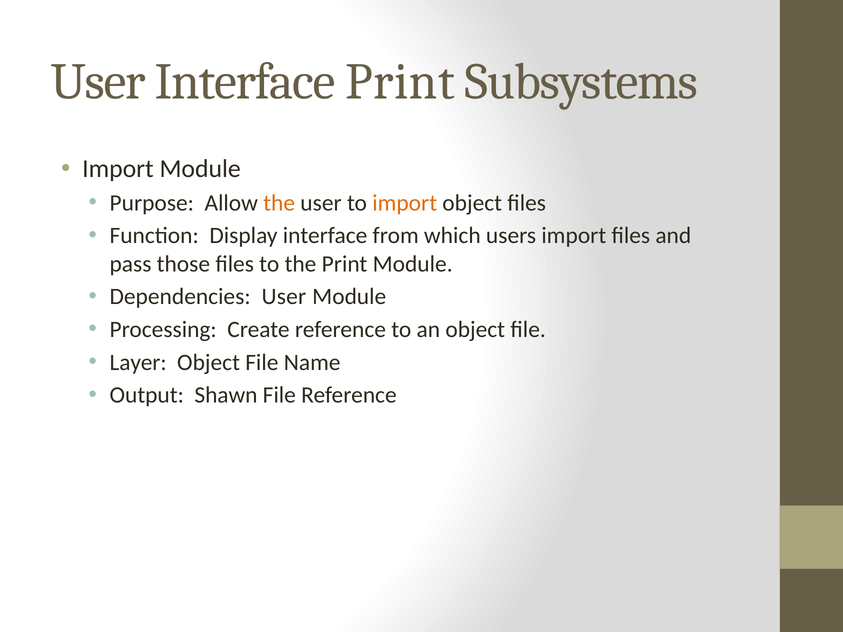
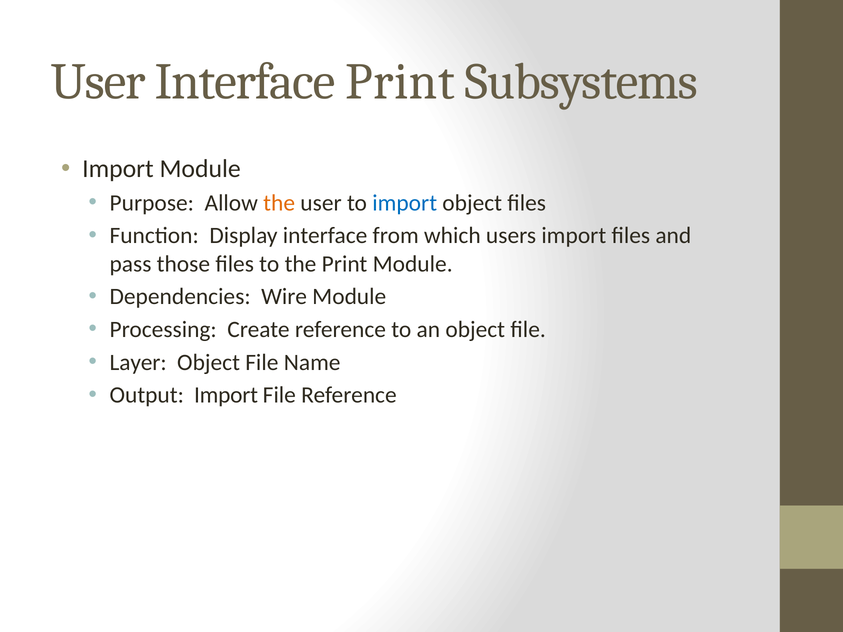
import at (405, 203) colour: orange -> blue
Dependencies User: User -> Wire
Output Shawn: Shawn -> Import
